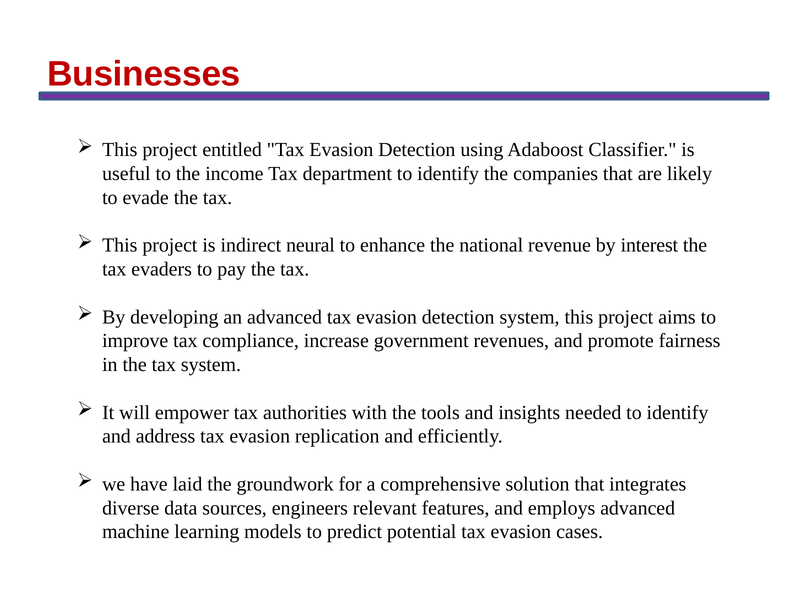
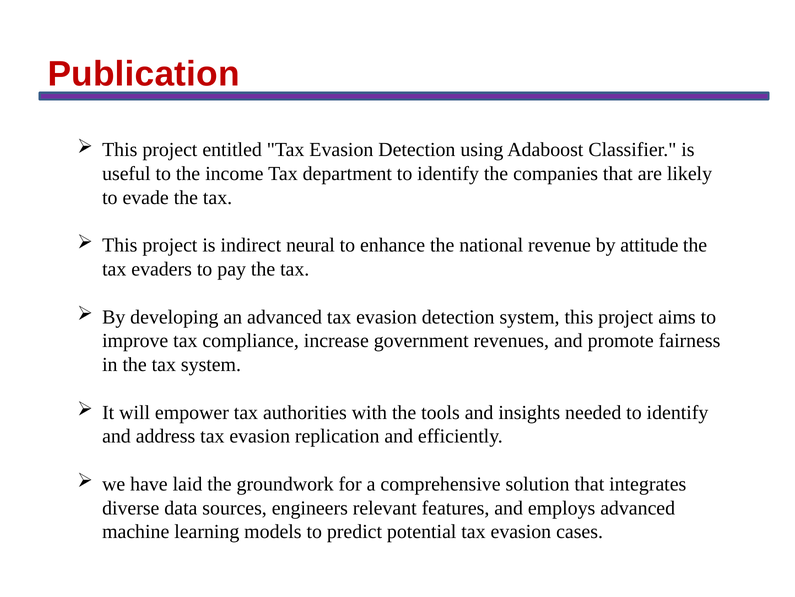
Businesses: Businesses -> Publication
interest: interest -> attitude
